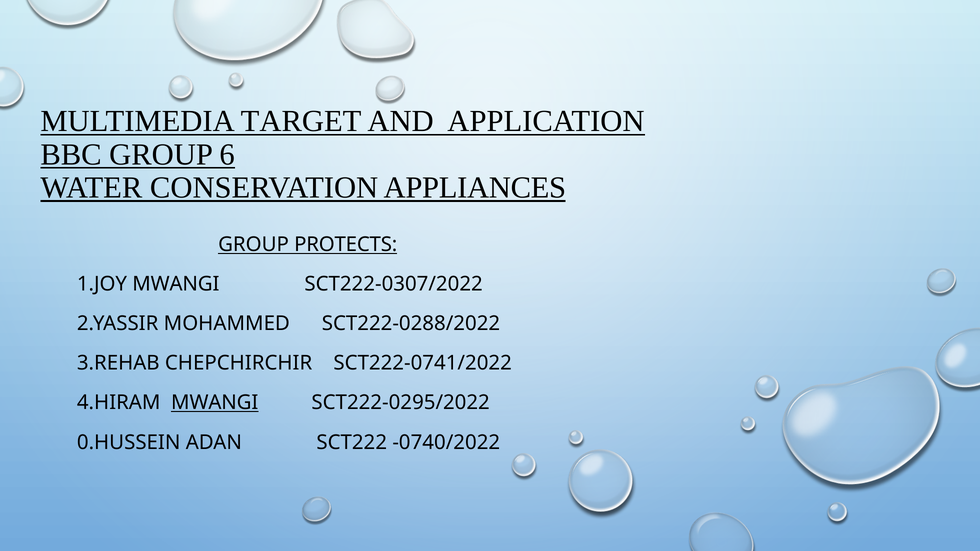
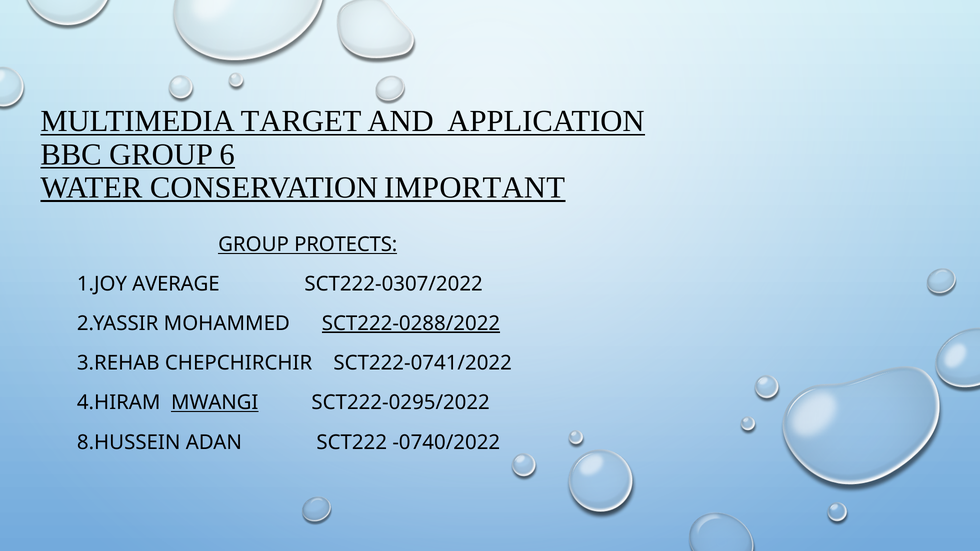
APPLIANCES: APPLIANCES -> IMPORTANT
1.JOY MWANGI: MWANGI -> AVERAGE
SCT222-0288/2022 underline: none -> present
0.HUSSEIN: 0.HUSSEIN -> 8.HUSSEIN
